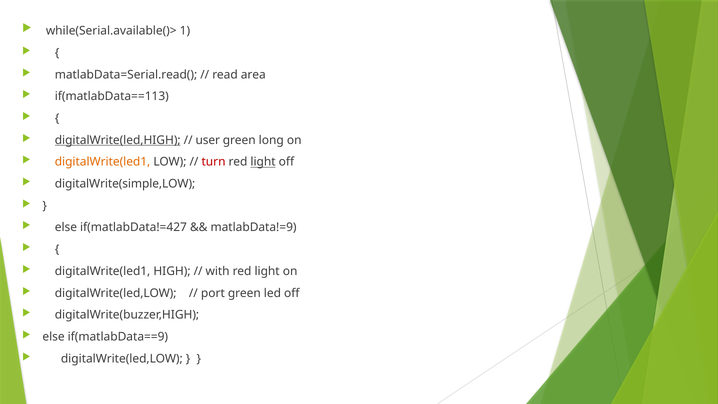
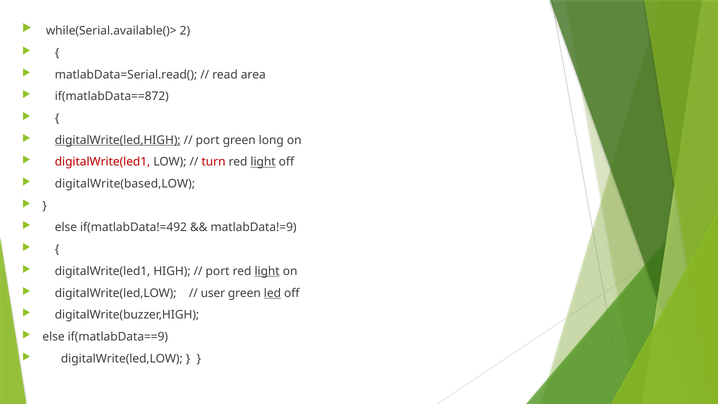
1: 1 -> 2
if(matlabData==113: if(matlabData==113 -> if(matlabData==872
user at (208, 140): user -> port
digitalWrite(led1 at (103, 162) colour: orange -> red
digitalWrite(simple,LOW: digitalWrite(simple,LOW -> digitalWrite(based,LOW
if(matlabData!=427: if(matlabData!=427 -> if(matlabData!=492
with at (218, 271): with -> port
light at (267, 271) underline: none -> present
port: port -> user
led underline: none -> present
